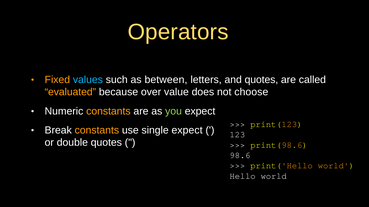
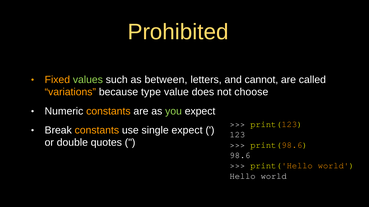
Operators: Operators -> Prohibited
values colour: light blue -> light green
and quotes: quotes -> cannot
evaluated: evaluated -> variations
over: over -> type
